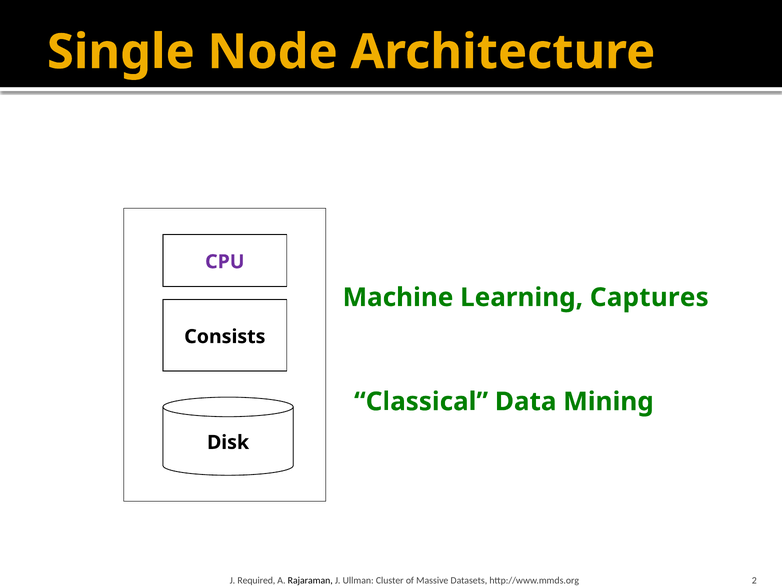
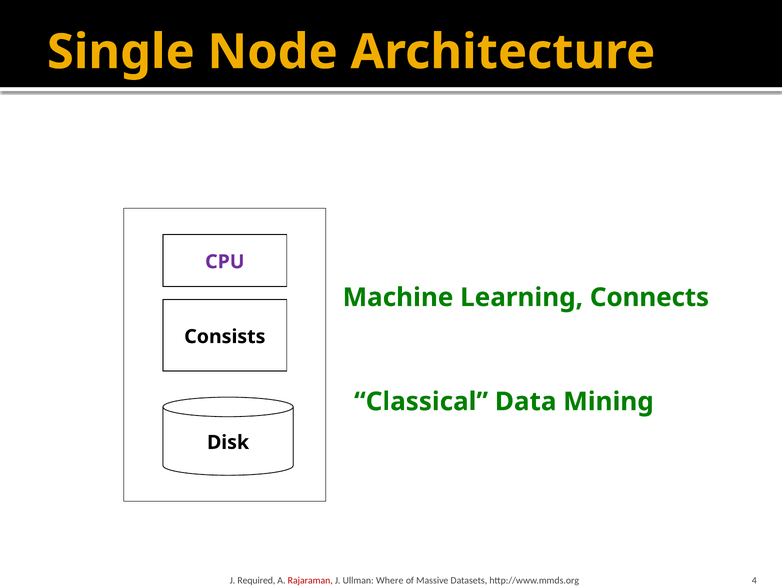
Captures: Captures -> Connects
Rajaraman colour: black -> red
Cluster: Cluster -> Where
2: 2 -> 4
